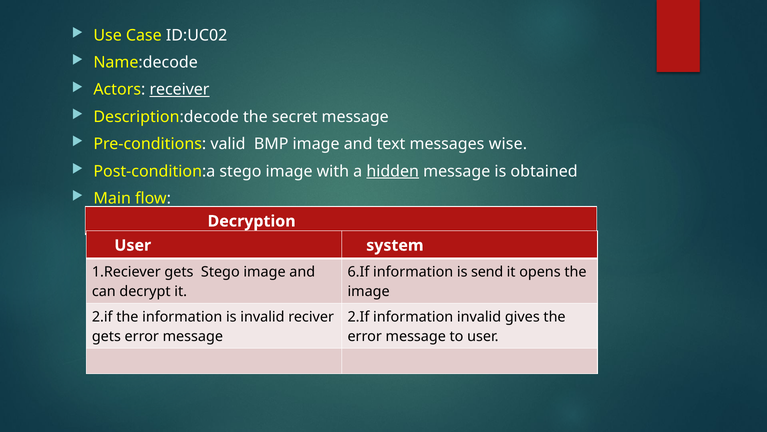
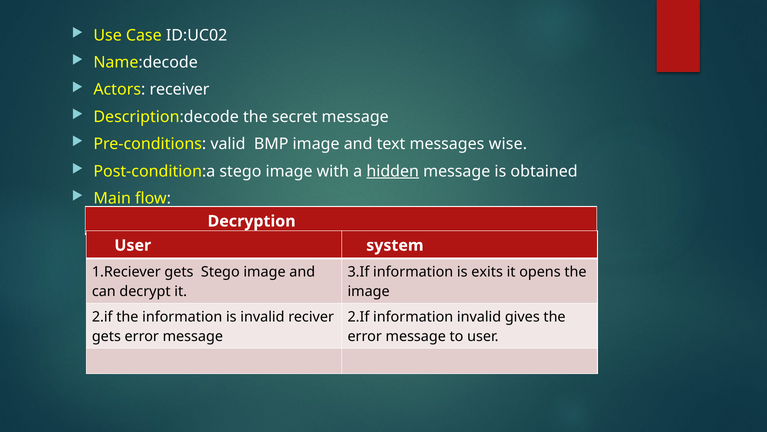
receiver underline: present -> none
6.If: 6.If -> 3.If
send: send -> exits
